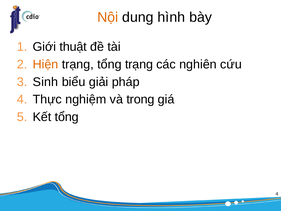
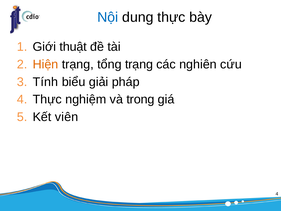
Nội colour: orange -> blue
dung hình: hình -> thực
Sinh: Sinh -> Tính
Kết tổng: tổng -> viên
